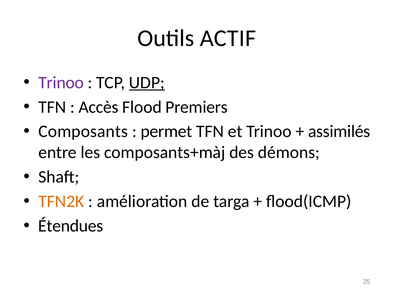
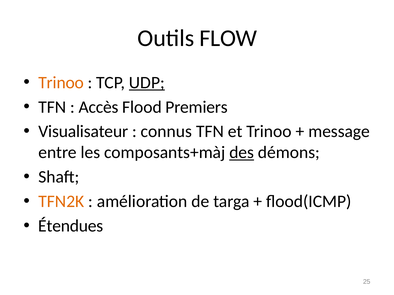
ACTIF: ACTIF -> FLOW
Trinoo at (61, 83) colour: purple -> orange
Composants: Composants -> Visualisateur
permet: permet -> connus
assimilés: assimilés -> message
des underline: none -> present
